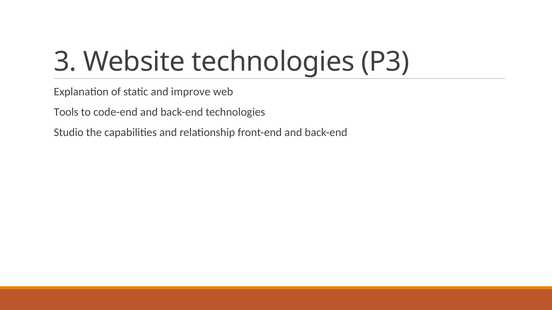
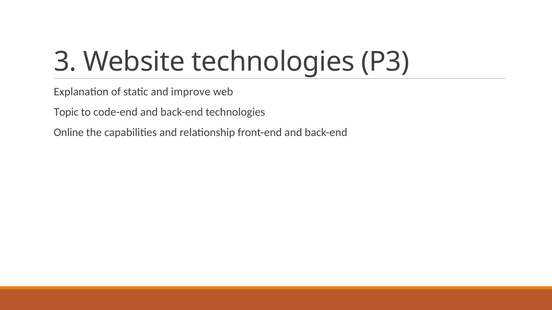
Tools: Tools -> Topic
Studio: Studio -> Online
